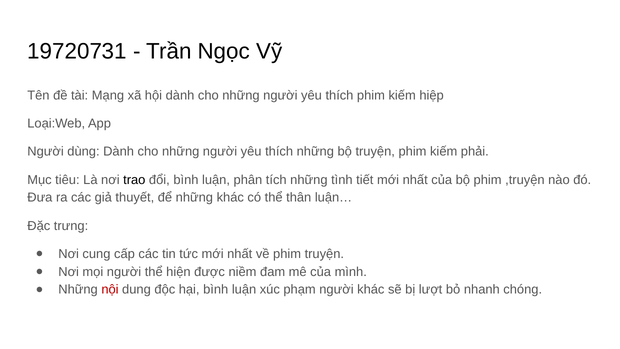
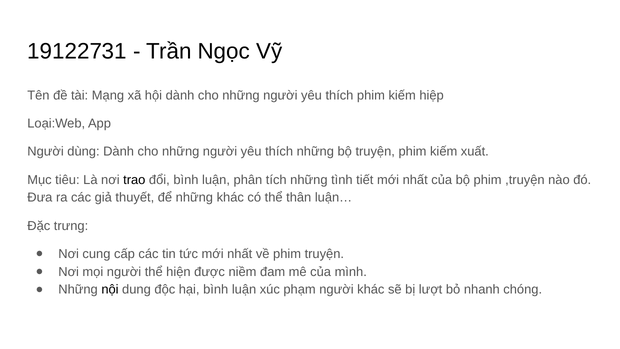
19720731: 19720731 -> 19122731
phải: phải -> xuất
nội colour: red -> black
